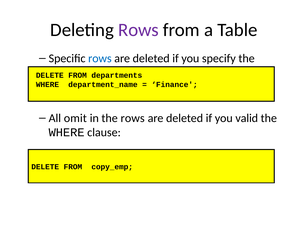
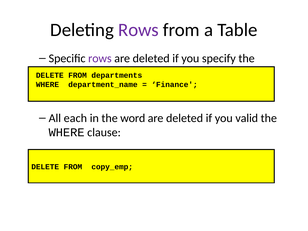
rows at (100, 58) colour: blue -> purple
omit: omit -> each
the rows: rows -> word
